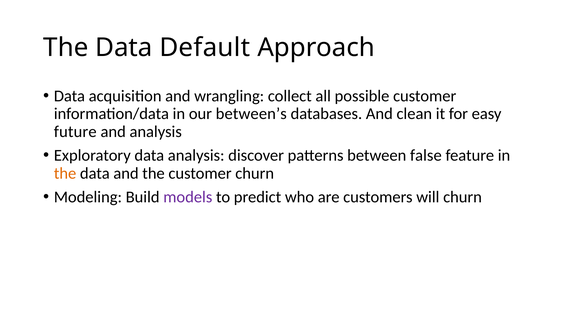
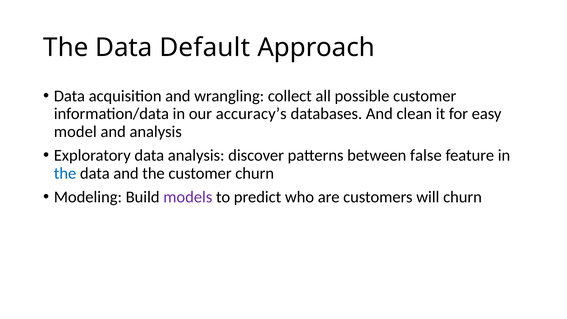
between’s: between’s -> accuracy’s
future: future -> model
the at (65, 173) colour: orange -> blue
